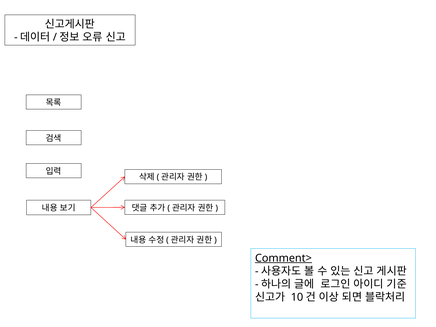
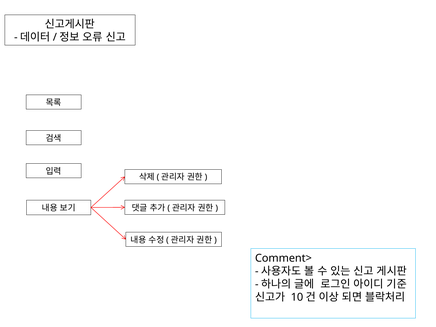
Comment> underline: present -> none
